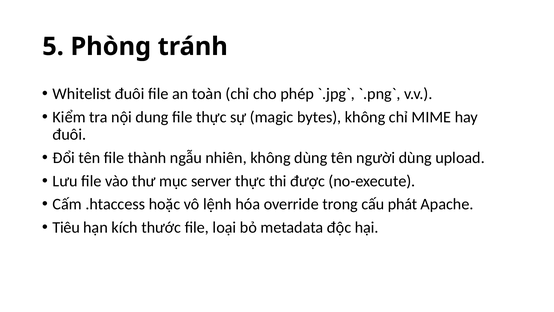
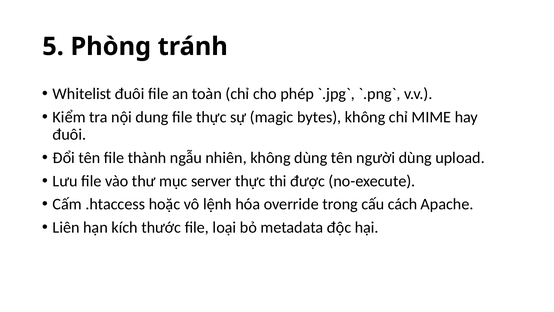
phát: phát -> cách
Tiêu: Tiêu -> Liên
